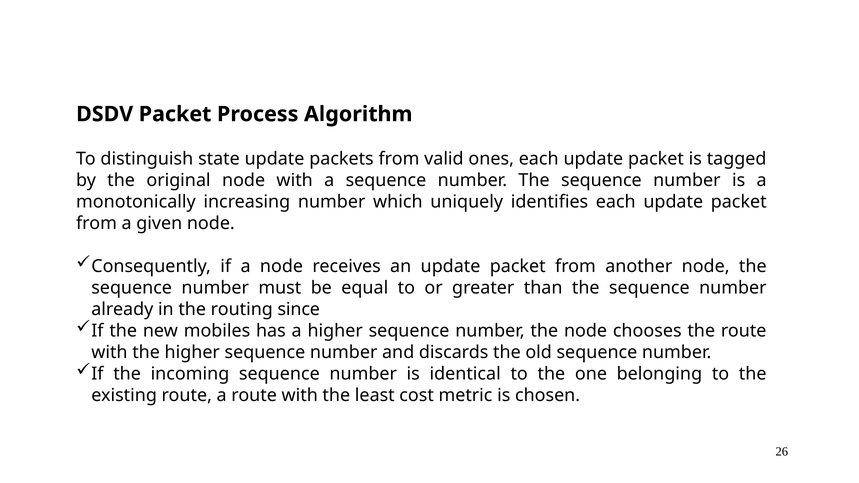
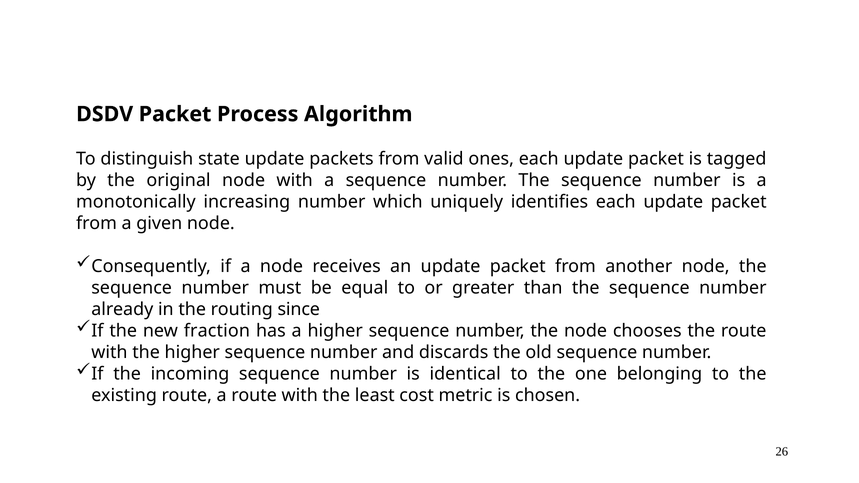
mobiles: mobiles -> fraction
